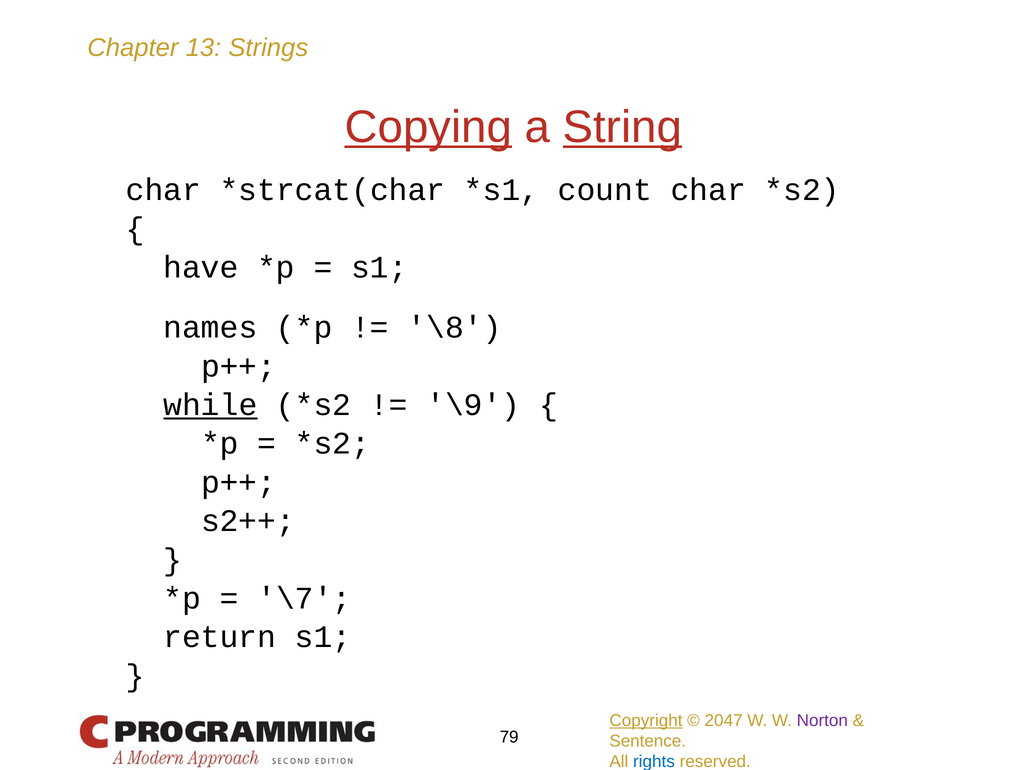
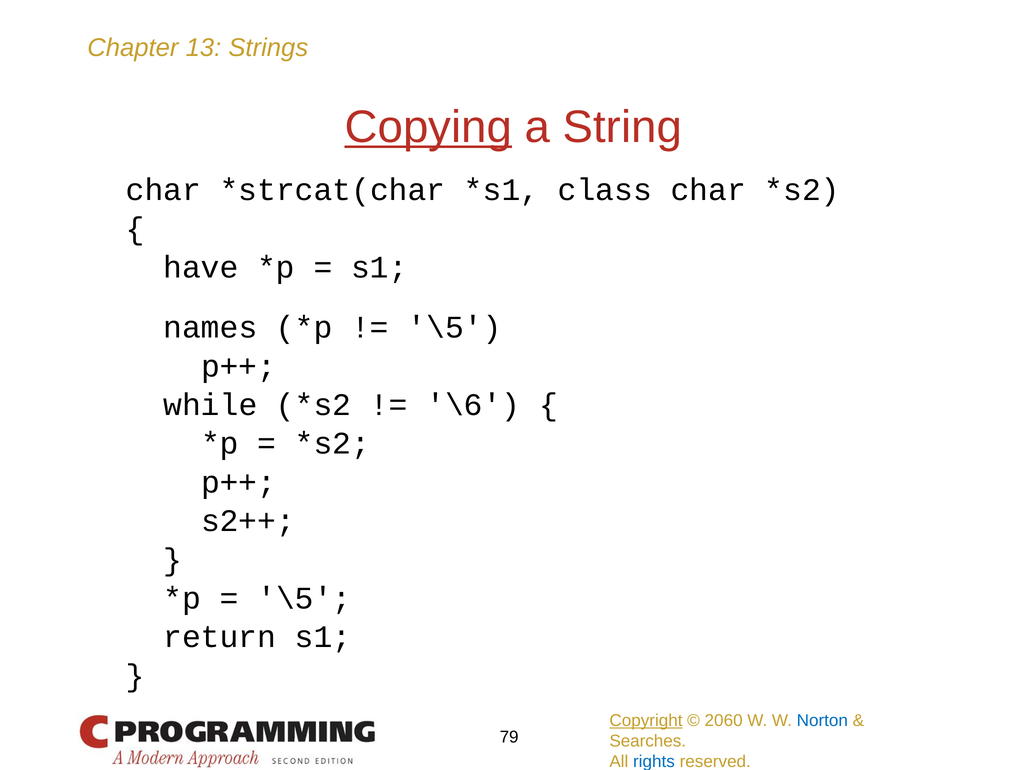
String underline: present -> none
count: count -> class
\8 at (454, 328): \8 -> \5
while underline: present -> none
\9: \9 -> \6
\7 at (304, 599): \7 -> \5
2047: 2047 -> 2060
Norton colour: purple -> blue
Sentence: Sentence -> Searches
